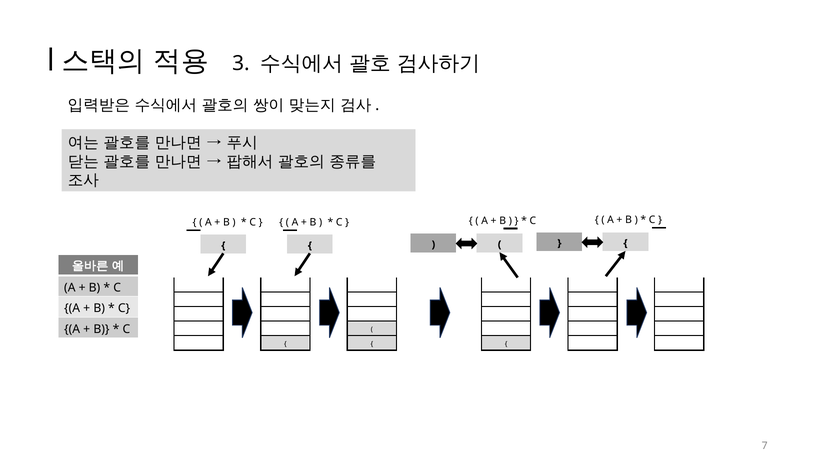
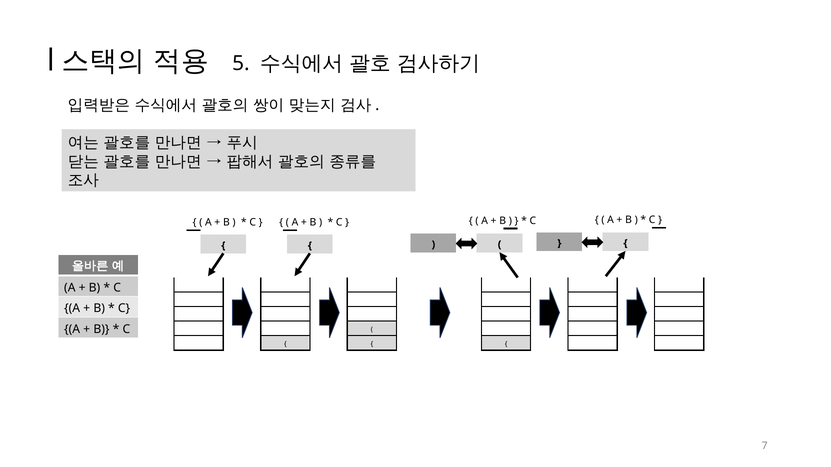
3: 3 -> 5
